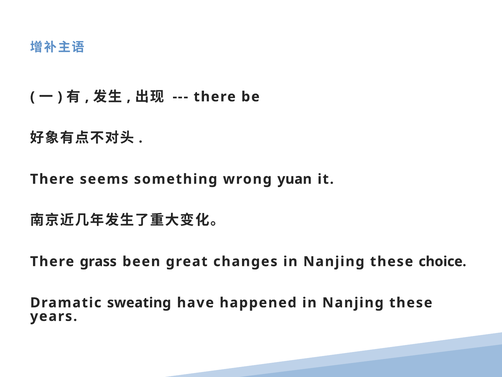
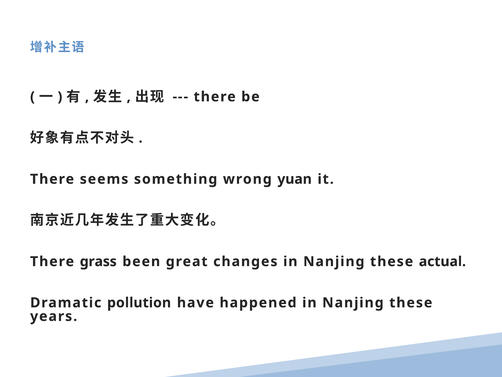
choice: choice -> actual
sweating: sweating -> pollution
